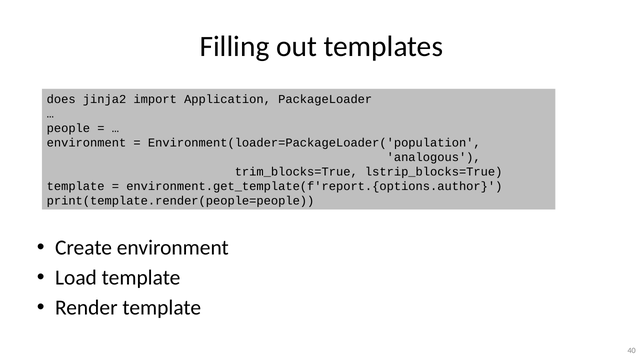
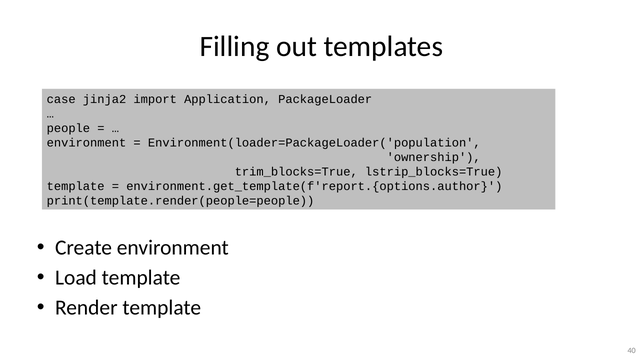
does: does -> case
analogous: analogous -> ownership
